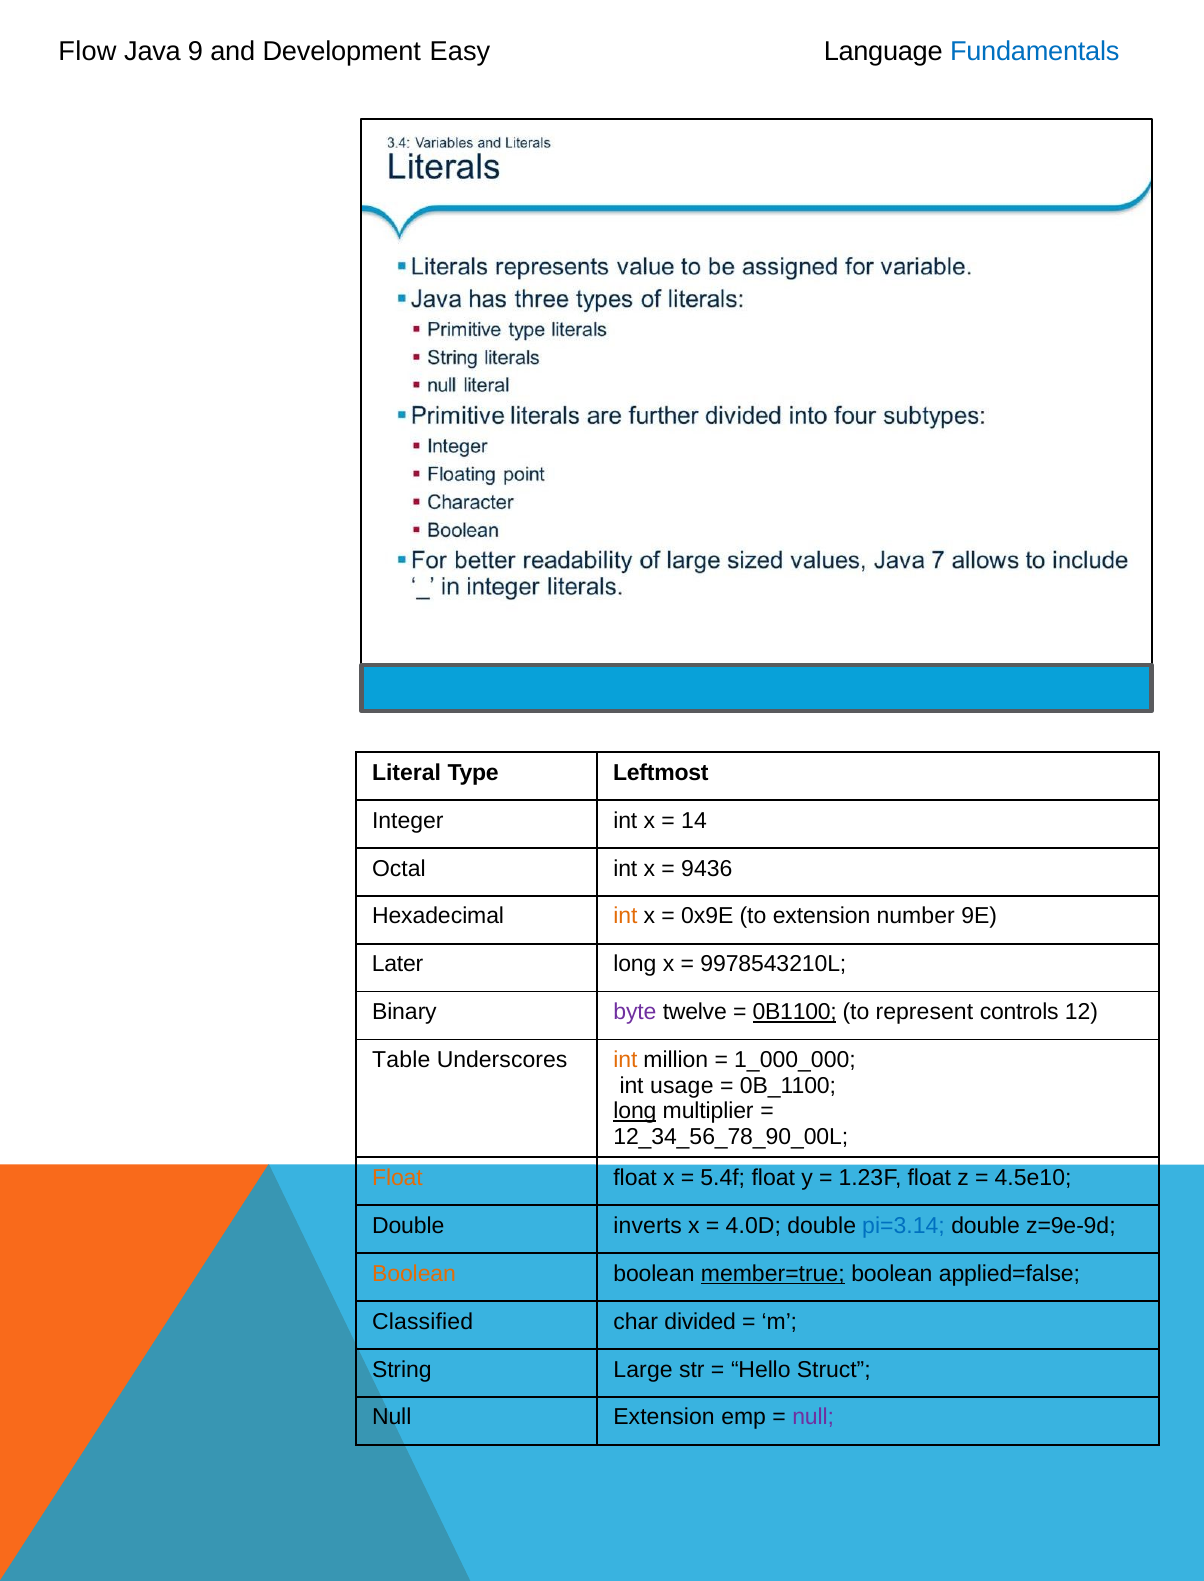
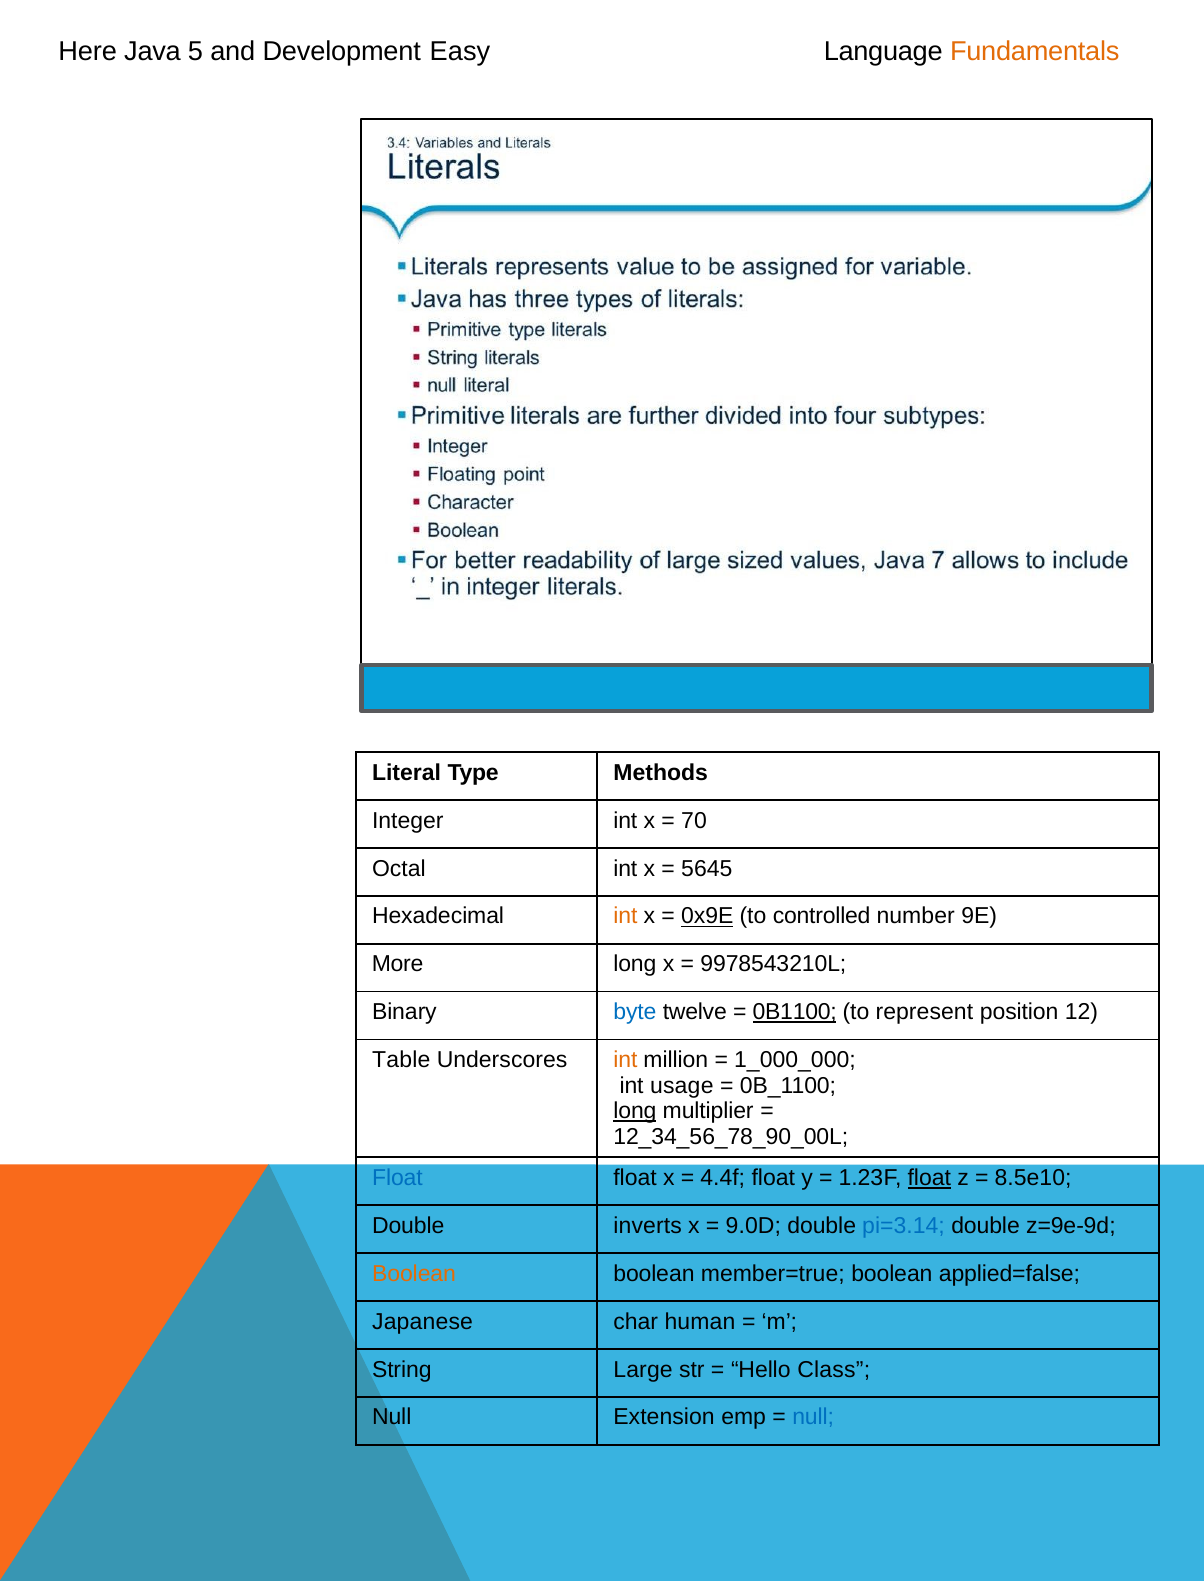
Flow: Flow -> Here
9: 9 -> 5
Fundamentals colour: blue -> orange
Leftmost: Leftmost -> Methods
14: 14 -> 70
9436: 9436 -> 5645
0x9E underline: none -> present
to extension: extension -> controlled
Later: Later -> More
byte colour: purple -> blue
controls: controls -> position
Float at (397, 1177) colour: orange -> blue
5.4f: 5.4f -> 4.4f
float at (929, 1177) underline: none -> present
4.5e10: 4.5e10 -> 8.5e10
4.0D: 4.0D -> 9.0D
member=true underline: present -> none
Classified: Classified -> Japanese
divided: divided -> human
Struct: Struct -> Class
null at (813, 1417) colour: purple -> blue
